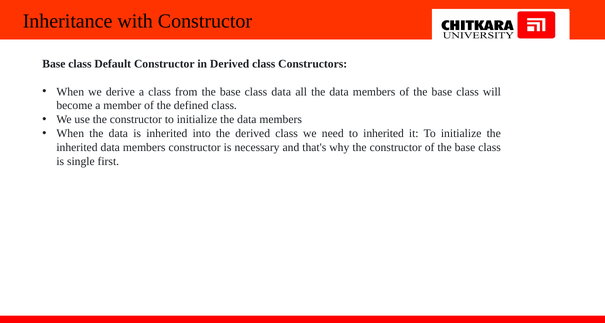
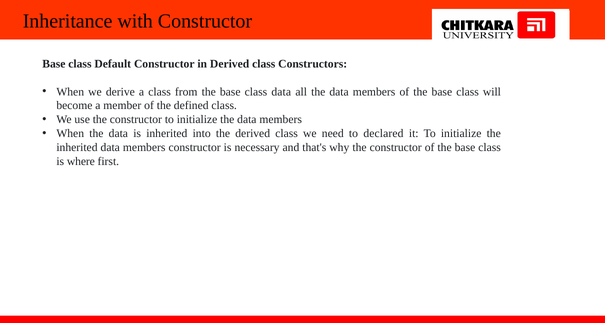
to inherited: inherited -> declared
single: single -> where
